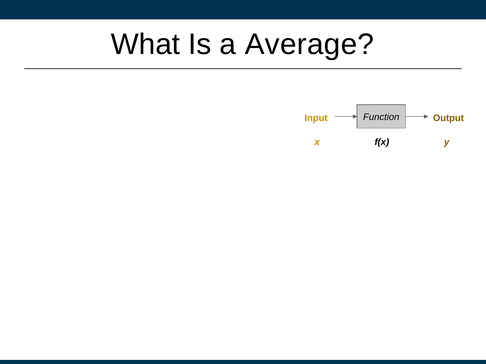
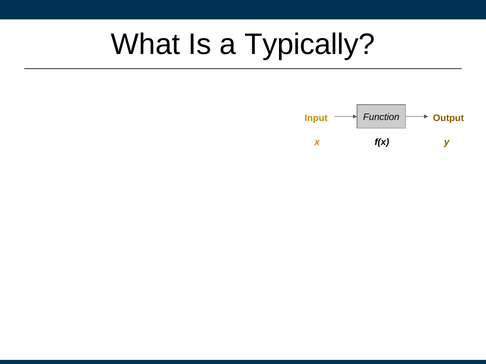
Average: Average -> Typically
